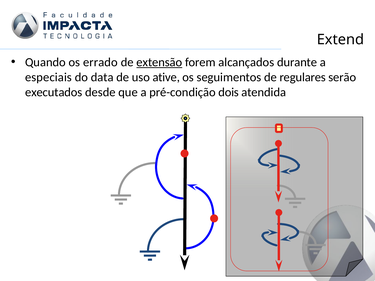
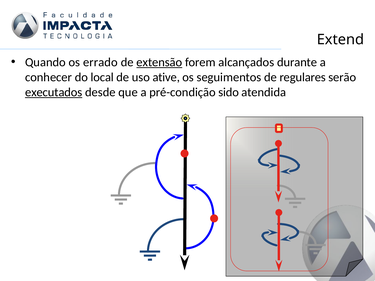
especiais: especiais -> conhecer
data: data -> local
executados underline: none -> present
dois: dois -> sido
